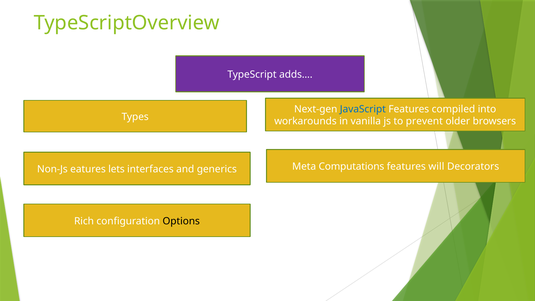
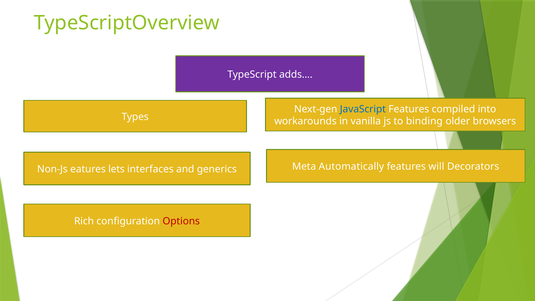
prevent: prevent -> binding
Computations: Computations -> Automatically
Options colour: black -> red
